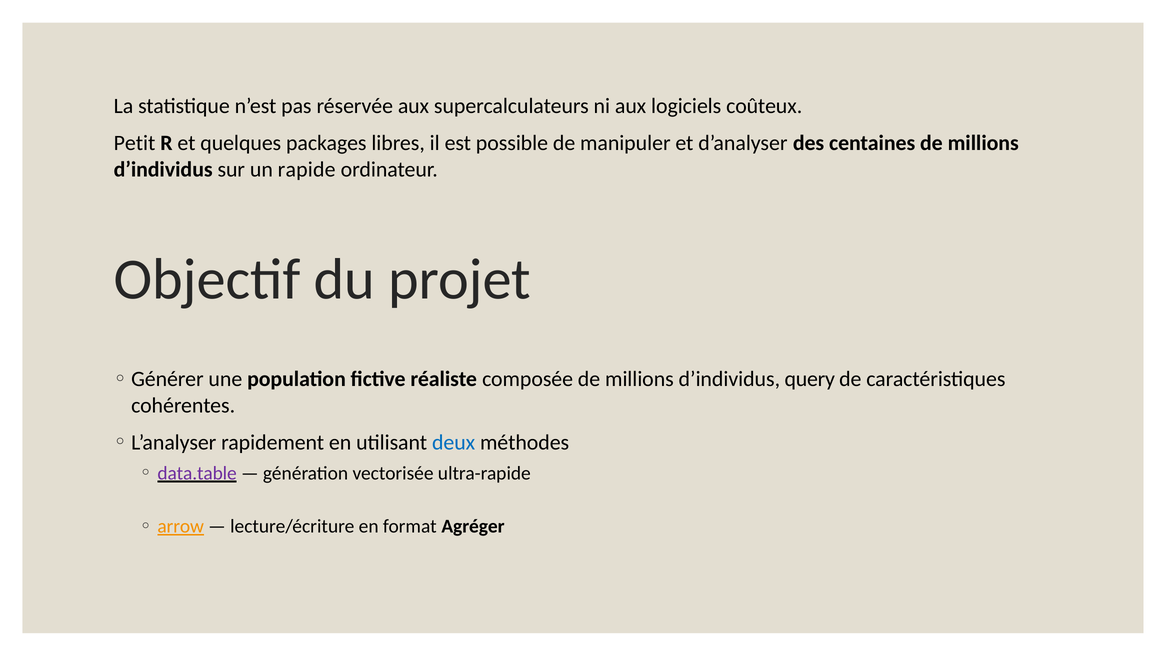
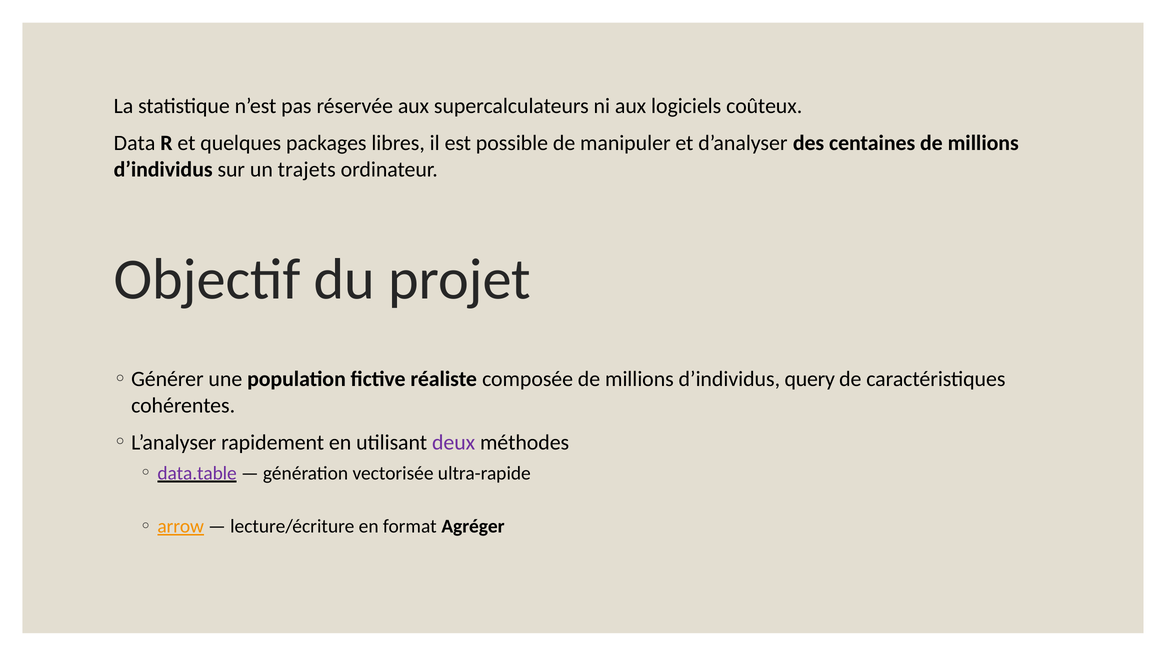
Petit: Petit -> Data
rapide: rapide -> trajets
deux colour: blue -> purple
